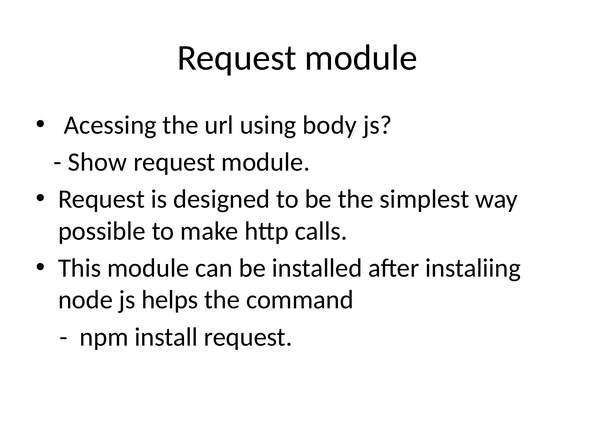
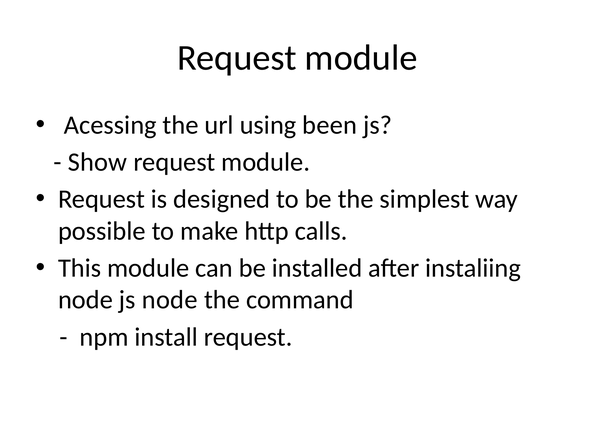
body: body -> been
js helps: helps -> node
